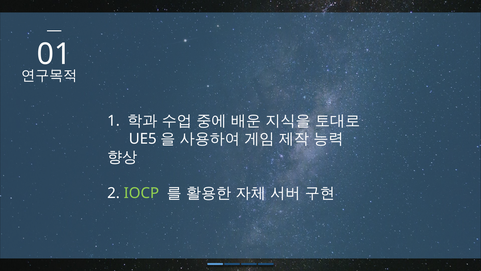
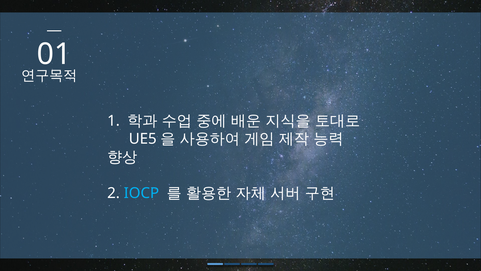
IOCP colour: light green -> light blue
